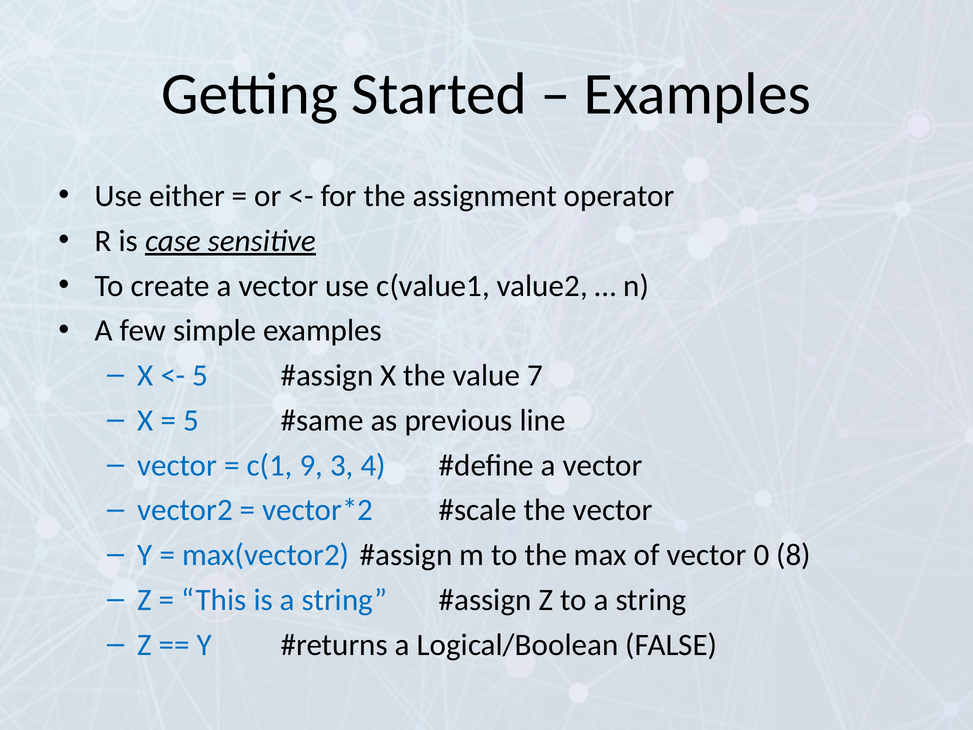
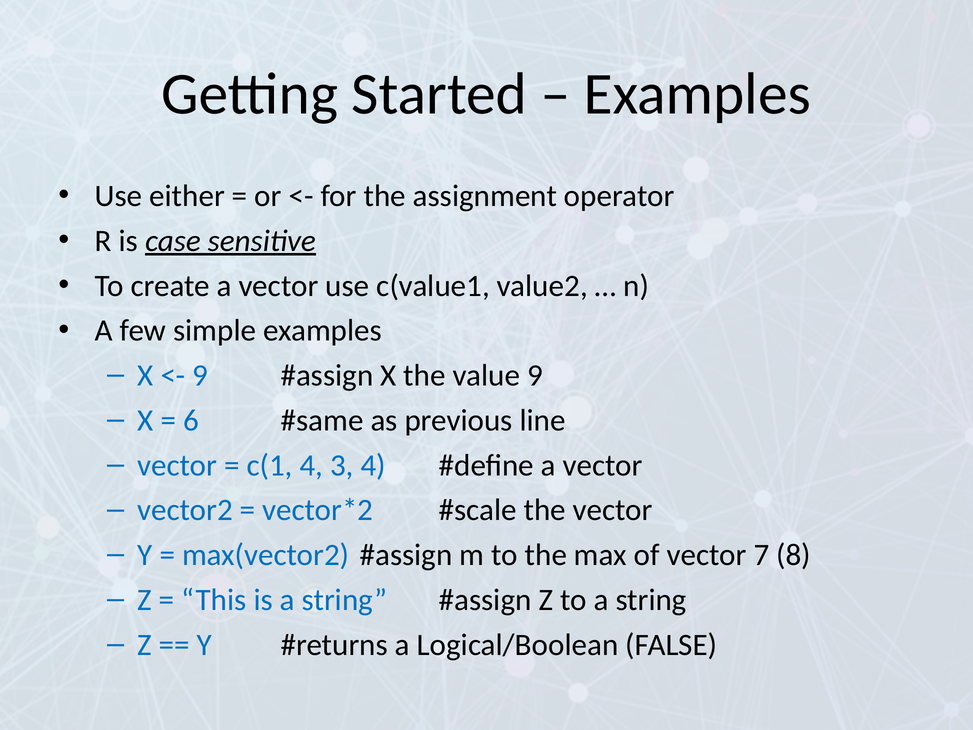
5 at (200, 375): 5 -> 9
value 7: 7 -> 9
5 at (191, 420): 5 -> 6
c(1 9: 9 -> 4
0: 0 -> 7
